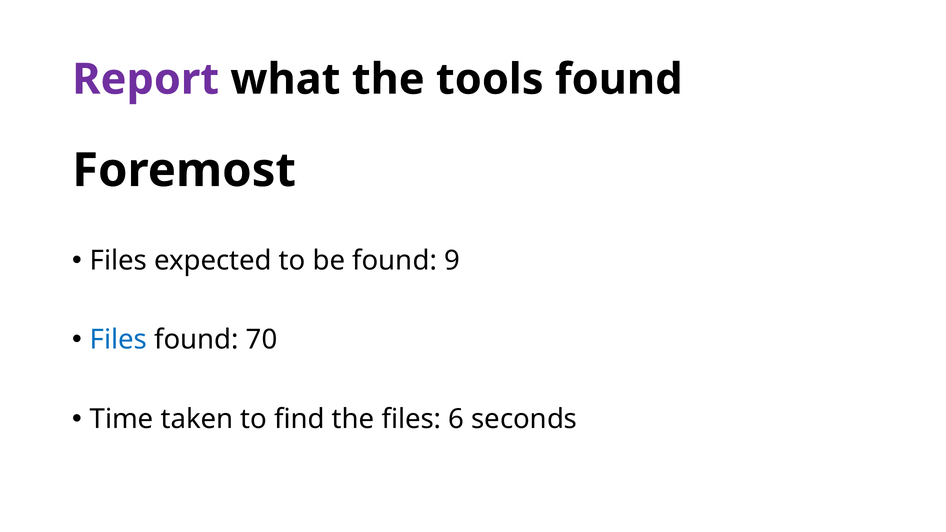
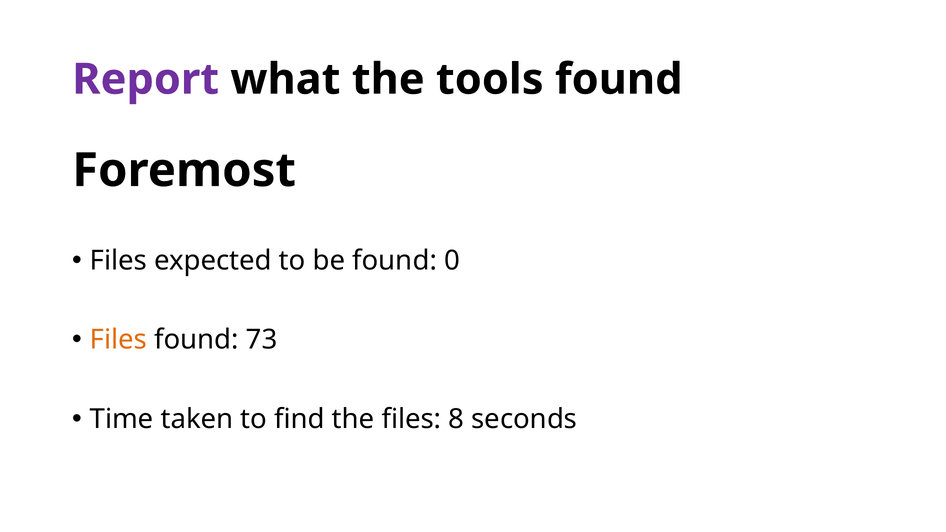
9: 9 -> 0
Files at (118, 340) colour: blue -> orange
70: 70 -> 73
6: 6 -> 8
